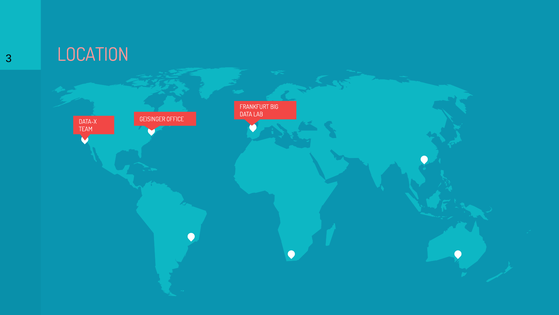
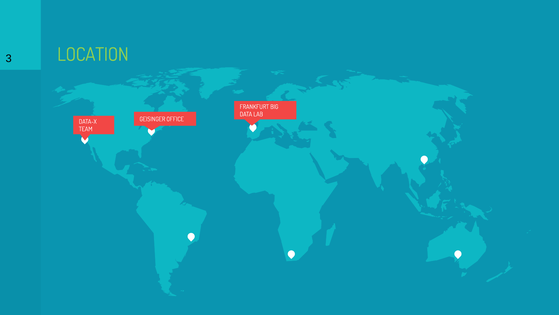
LOCATION colour: pink -> light green
